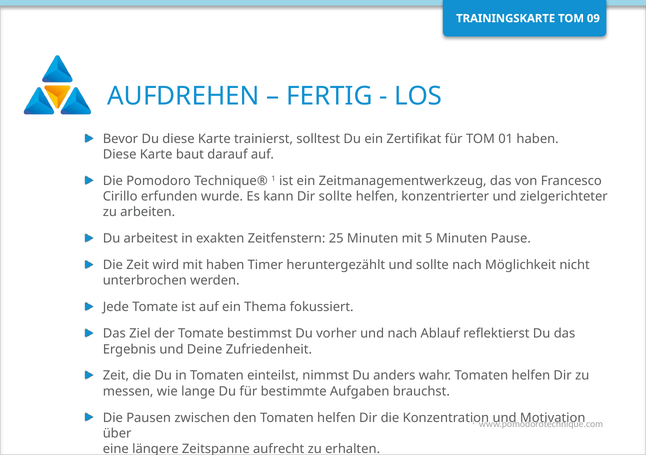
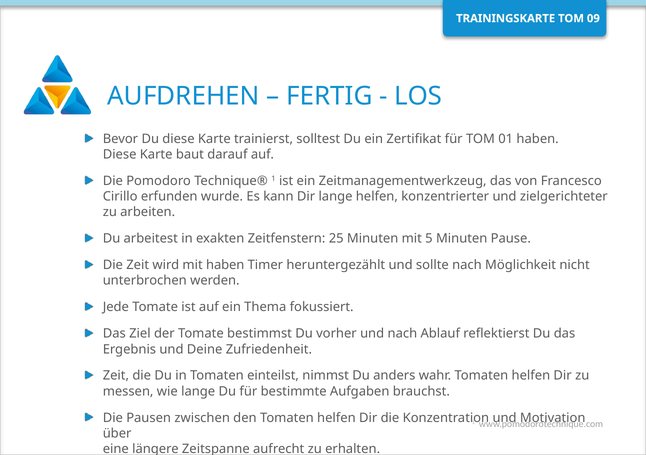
Dir sollte: sollte -> lange
